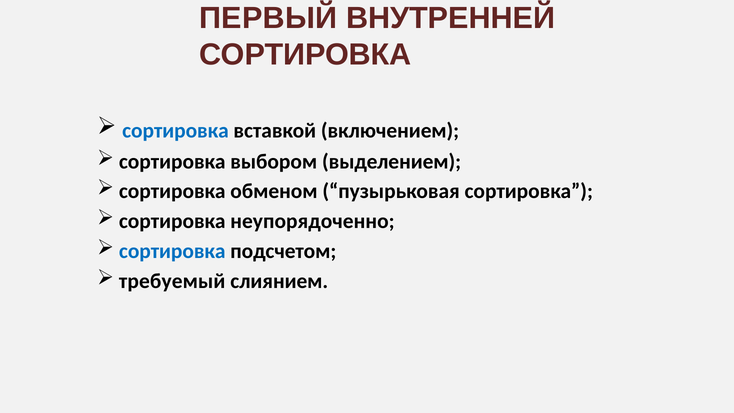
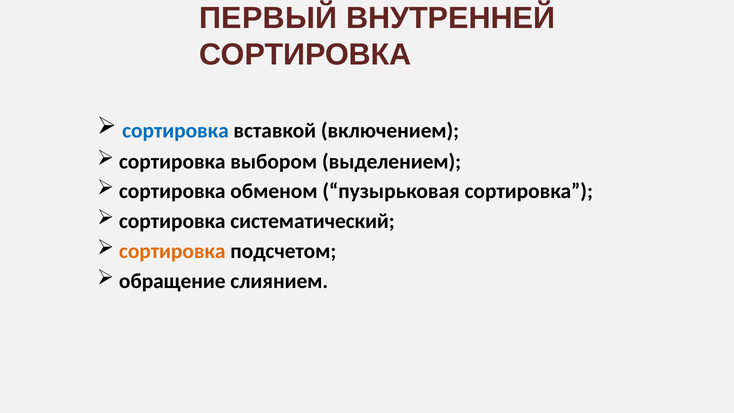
неупорядоченно: неупорядоченно -> систематический
сортировка at (172, 251) colour: blue -> orange
требуемый: требуемый -> обращение
